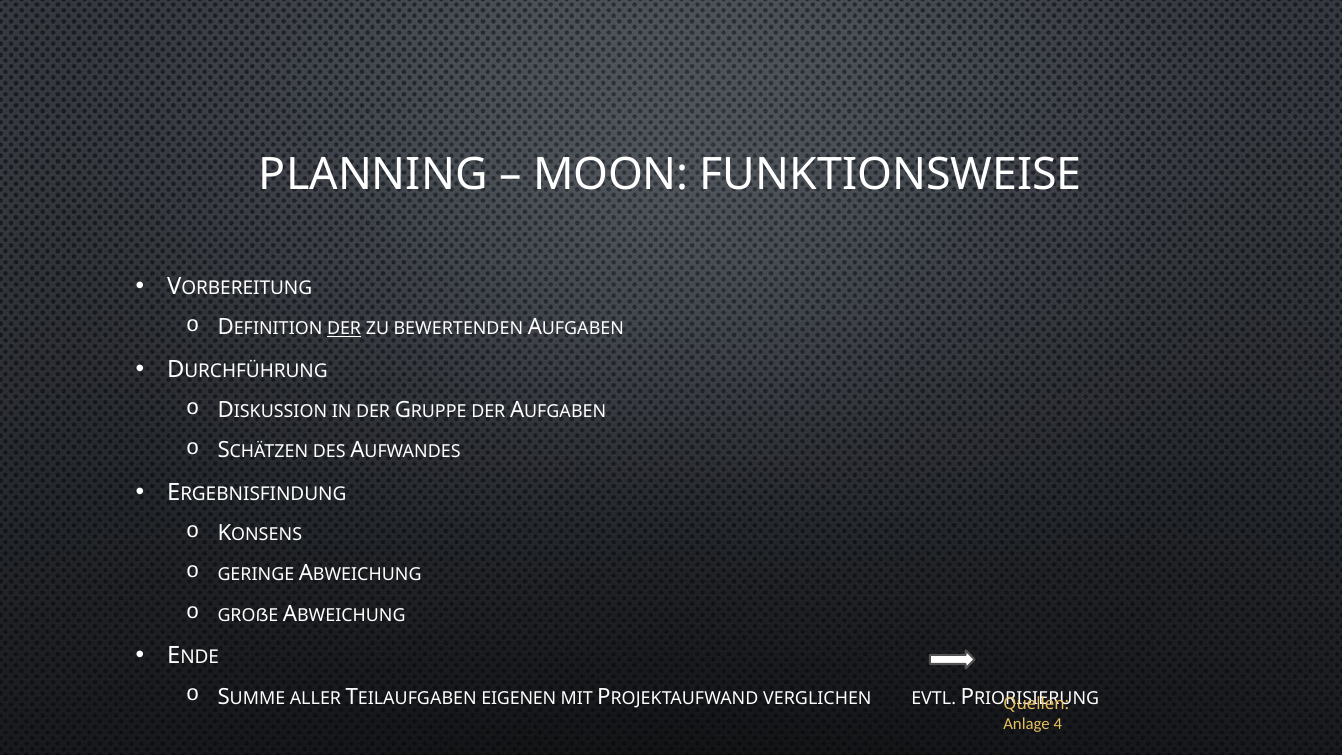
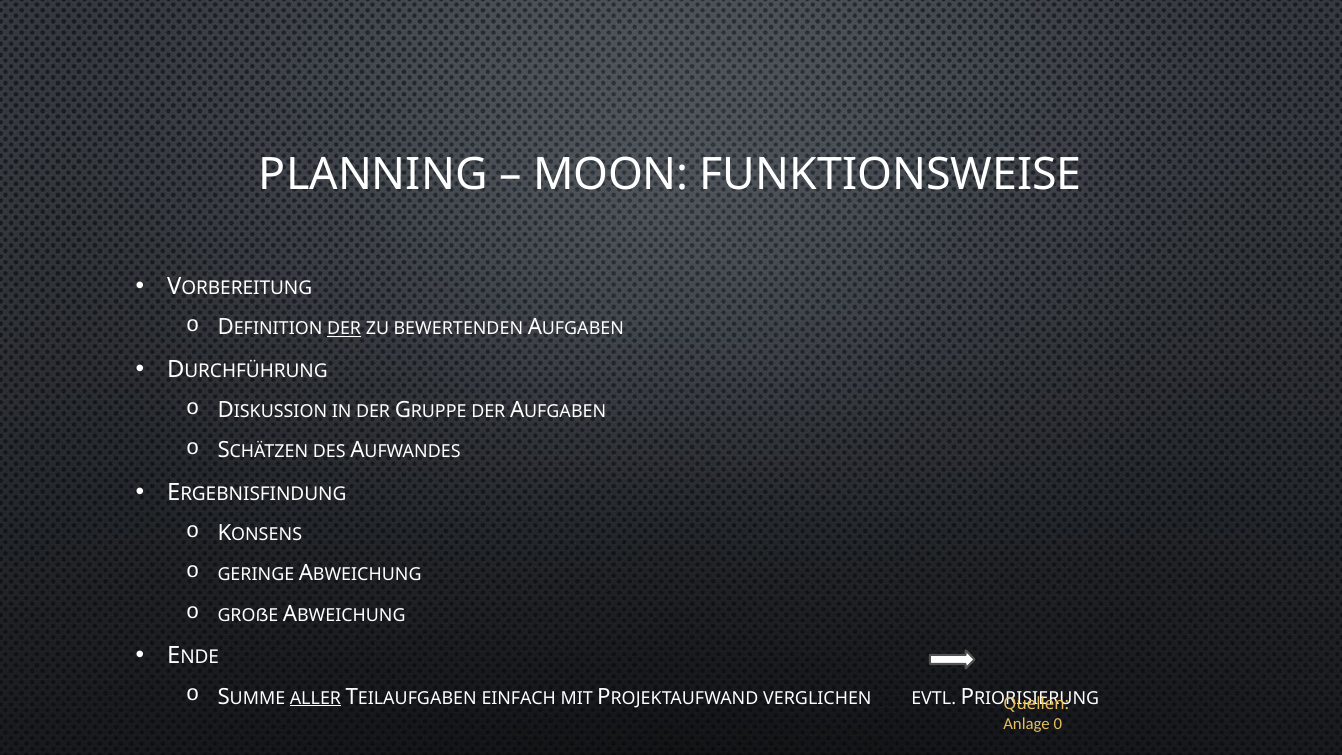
ALLER underline: none -> present
EIGENEN: EIGENEN -> EINFACH
4: 4 -> 0
